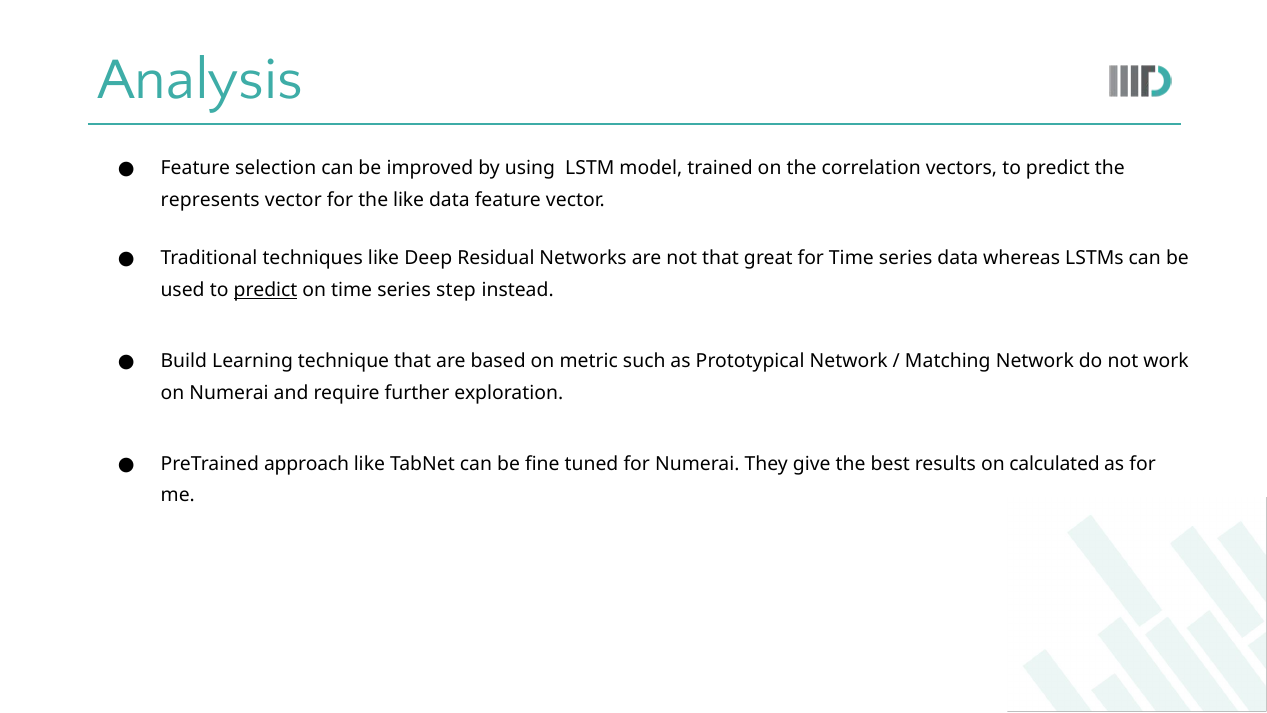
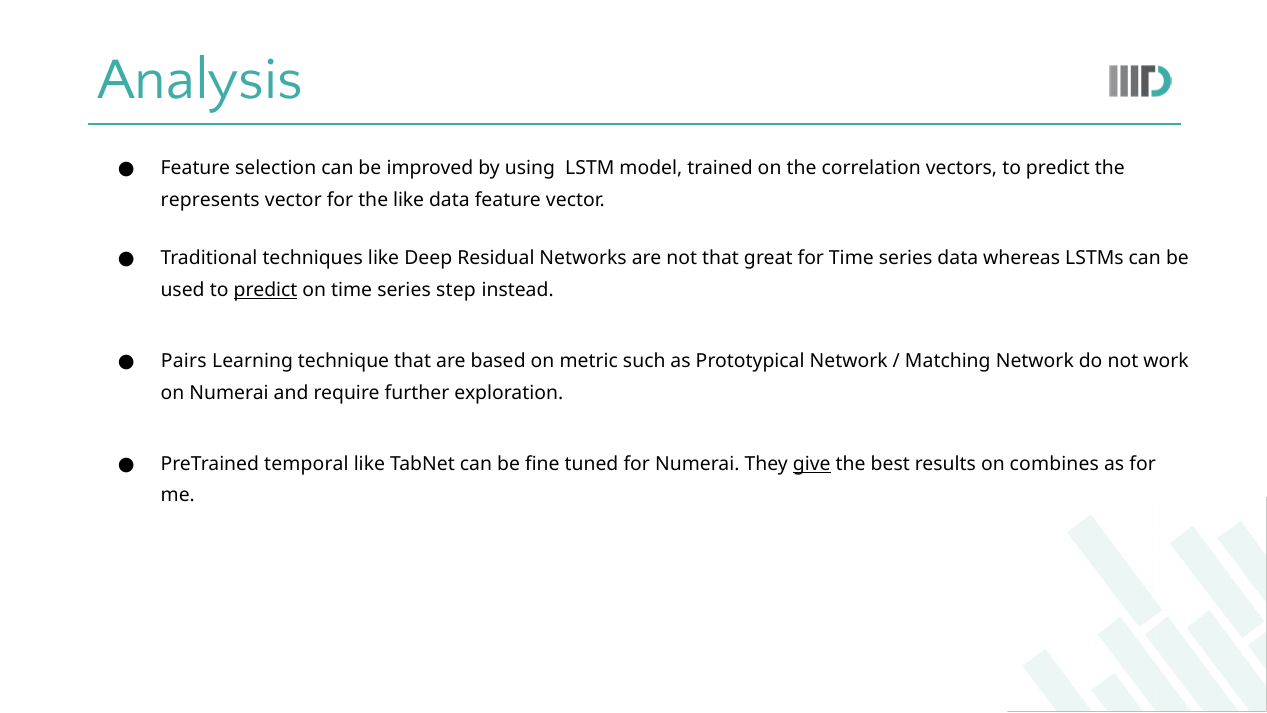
Build: Build -> Pairs
approach: approach -> temporal
give underline: none -> present
calculated: calculated -> combines
